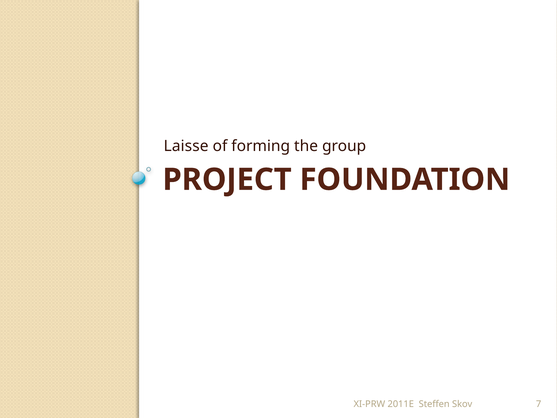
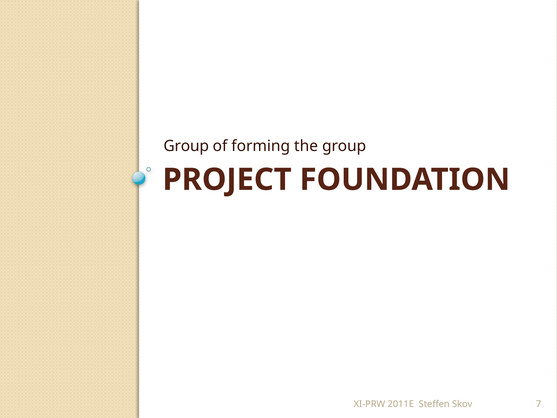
Laisse at (186, 146): Laisse -> Group
